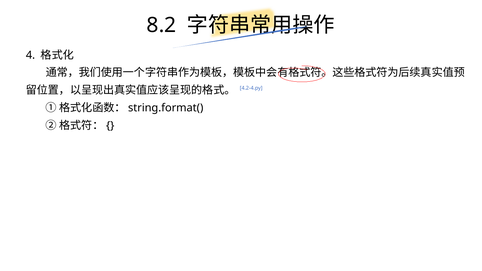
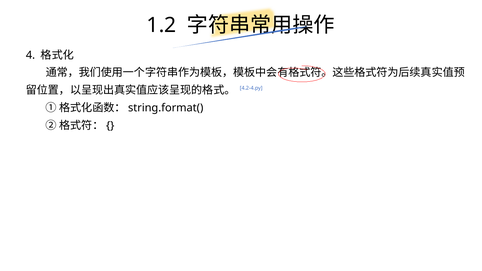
8.2: 8.2 -> 1.2
